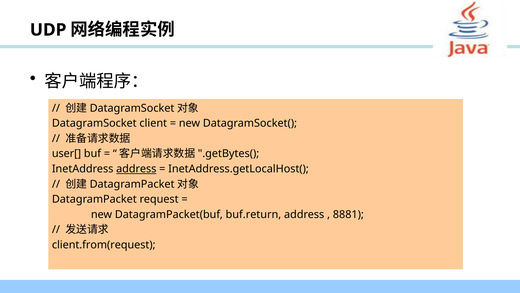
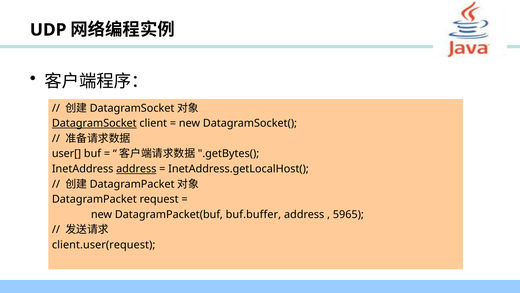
DatagramSocket at (94, 123) underline: none -> present
buf.return: buf.return -> buf.buffer
8881: 8881 -> 5965
client.from(request: client.from(request -> client.user(request
